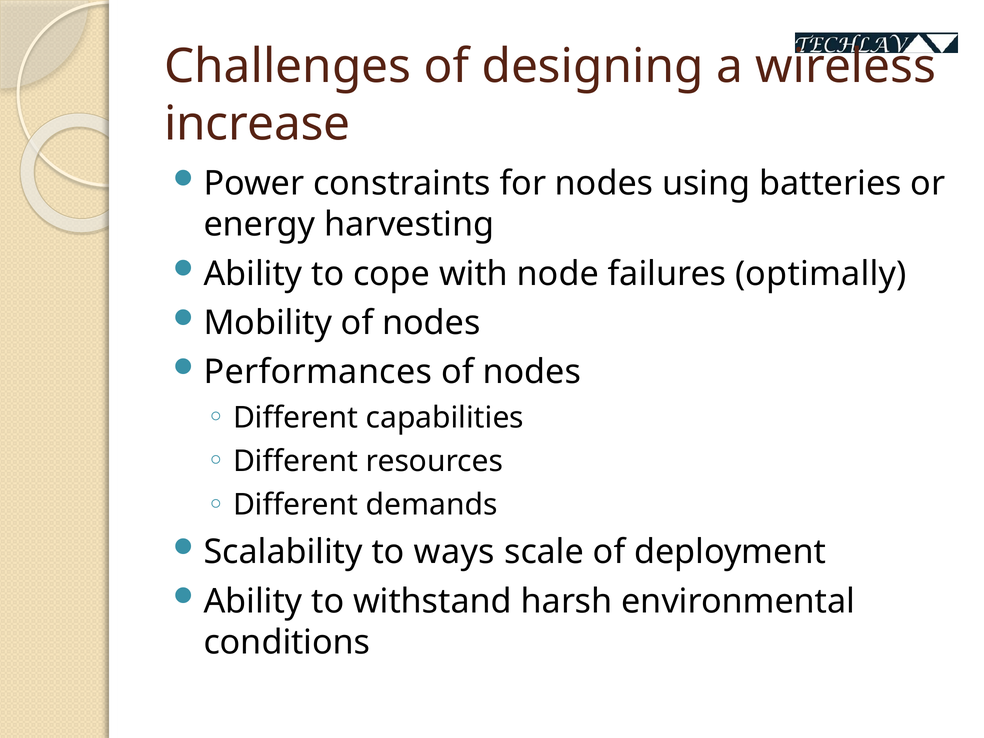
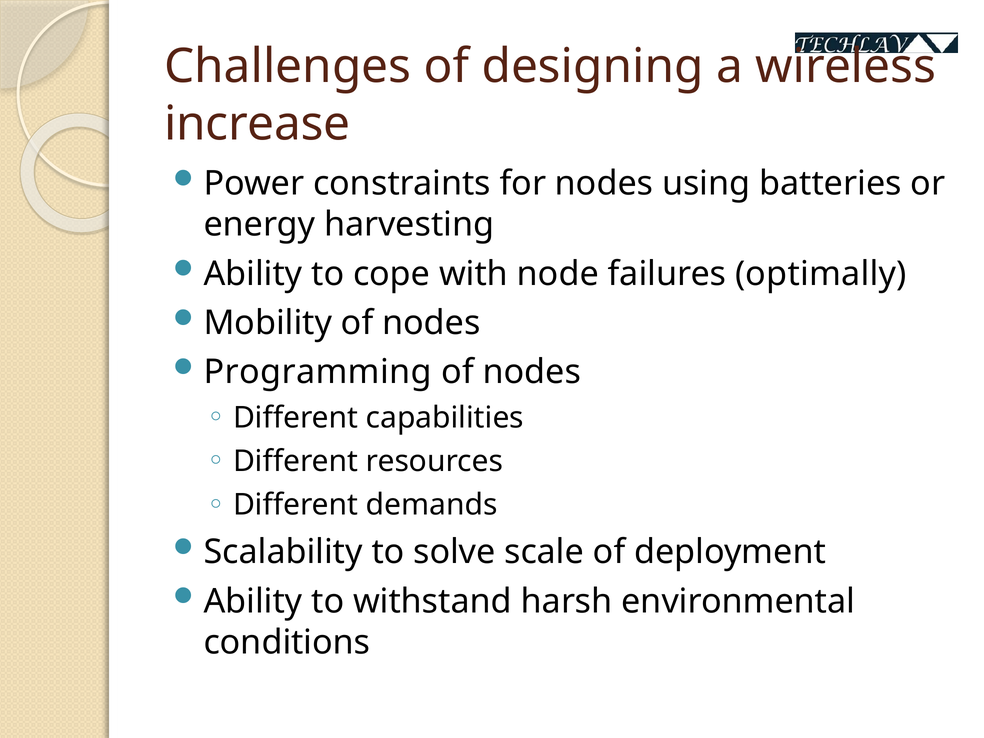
Performances: Performances -> Programming
ways: ways -> solve
